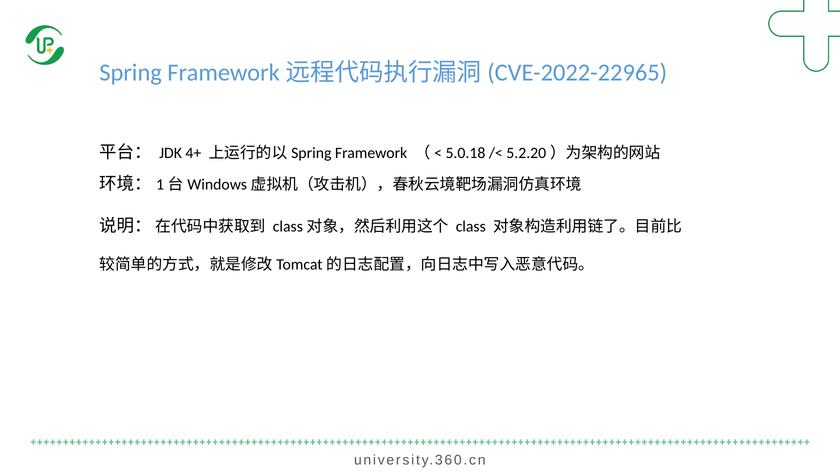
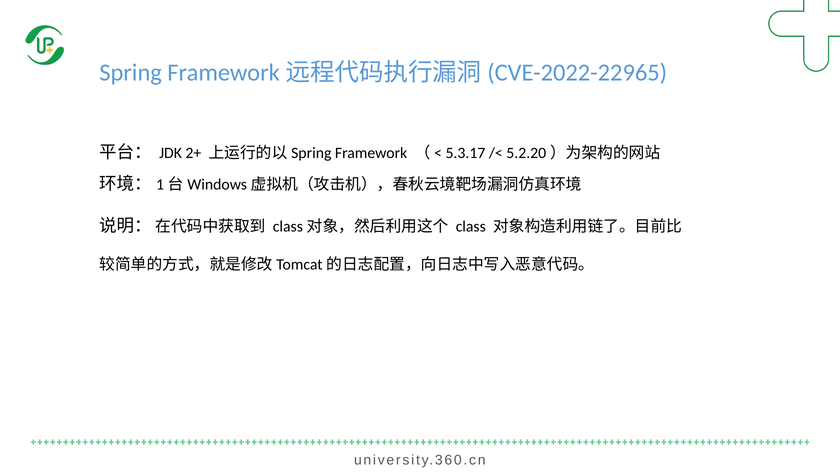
4+: 4+ -> 2+
5.0.18: 5.0.18 -> 5.3.17
